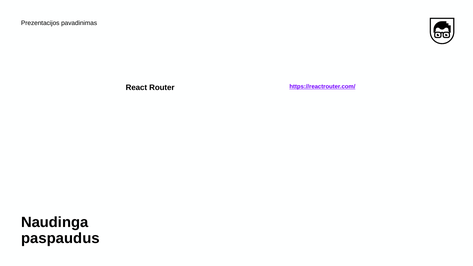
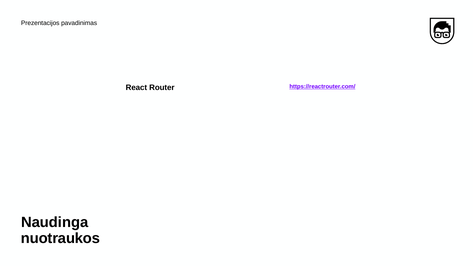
paspaudus: paspaudus -> nuotraukos
